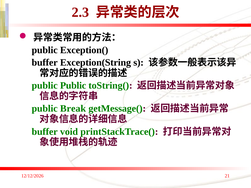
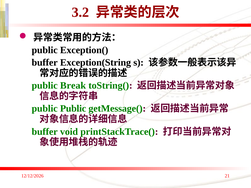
2.3: 2.3 -> 3.2
public Public: Public -> Break
public Break: Break -> Public
